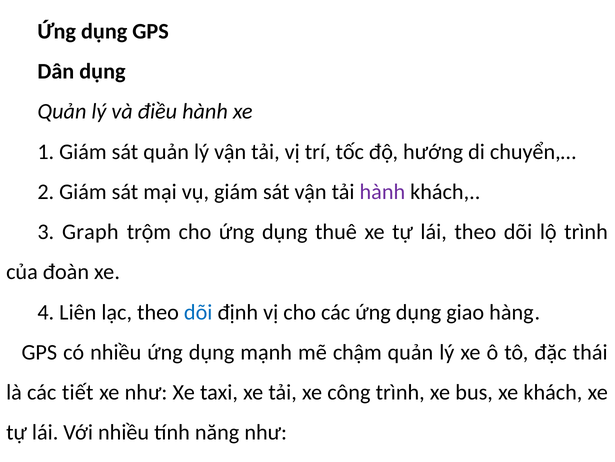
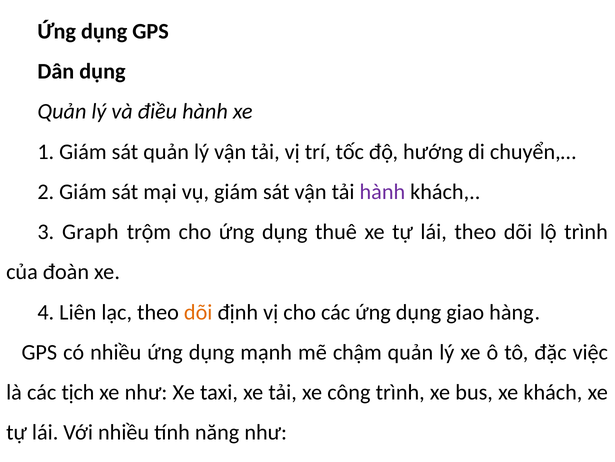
dõi at (198, 312) colour: blue -> orange
thái: thái -> việc
tiết: tiết -> tịch
